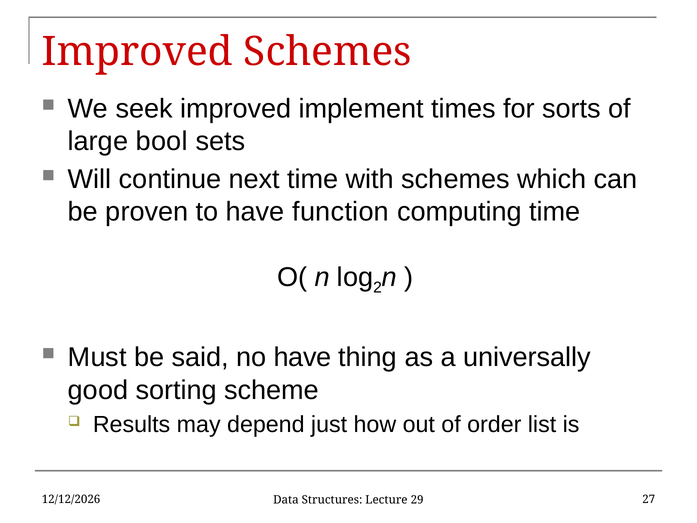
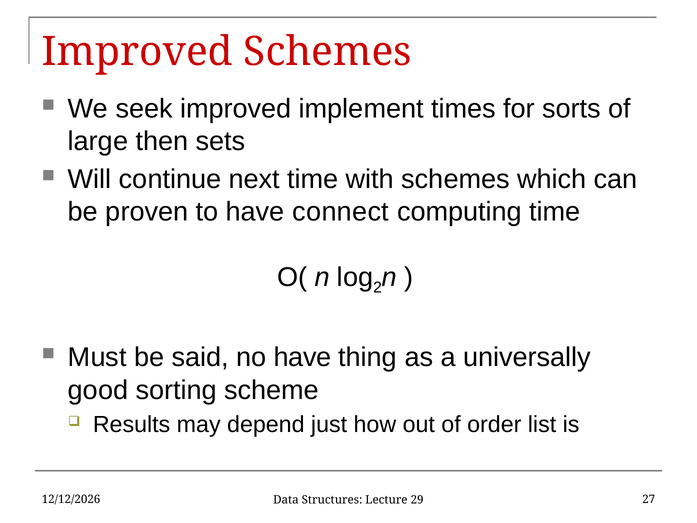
bool: bool -> then
function: function -> connect
